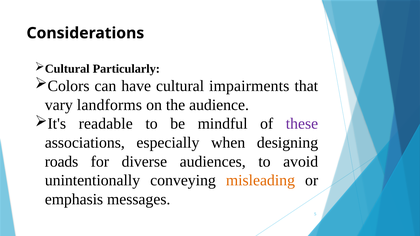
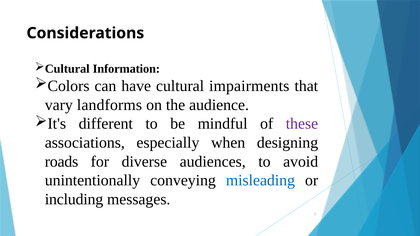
Particularly: Particularly -> Information
readable: readable -> different
misleading colour: orange -> blue
emphasis: emphasis -> including
